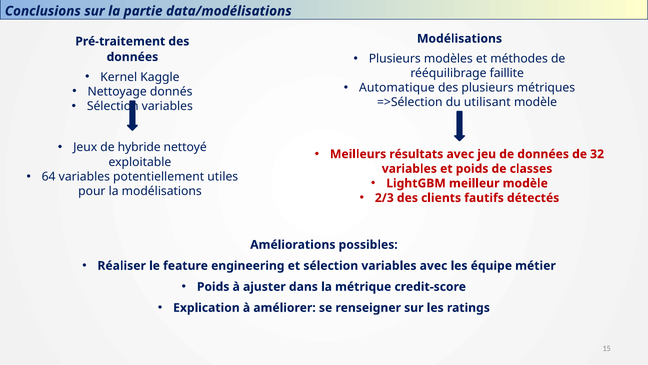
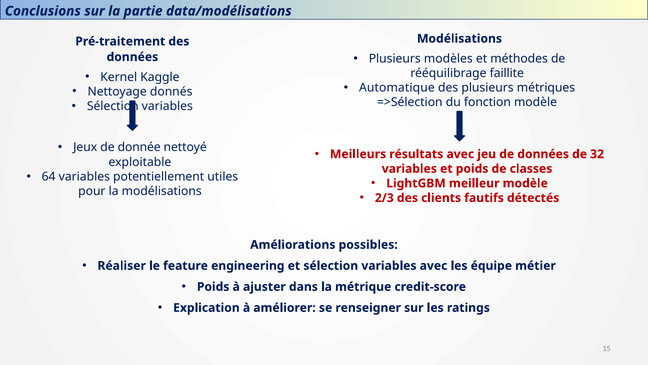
utilisant: utilisant -> fonction
hybride: hybride -> donnée
